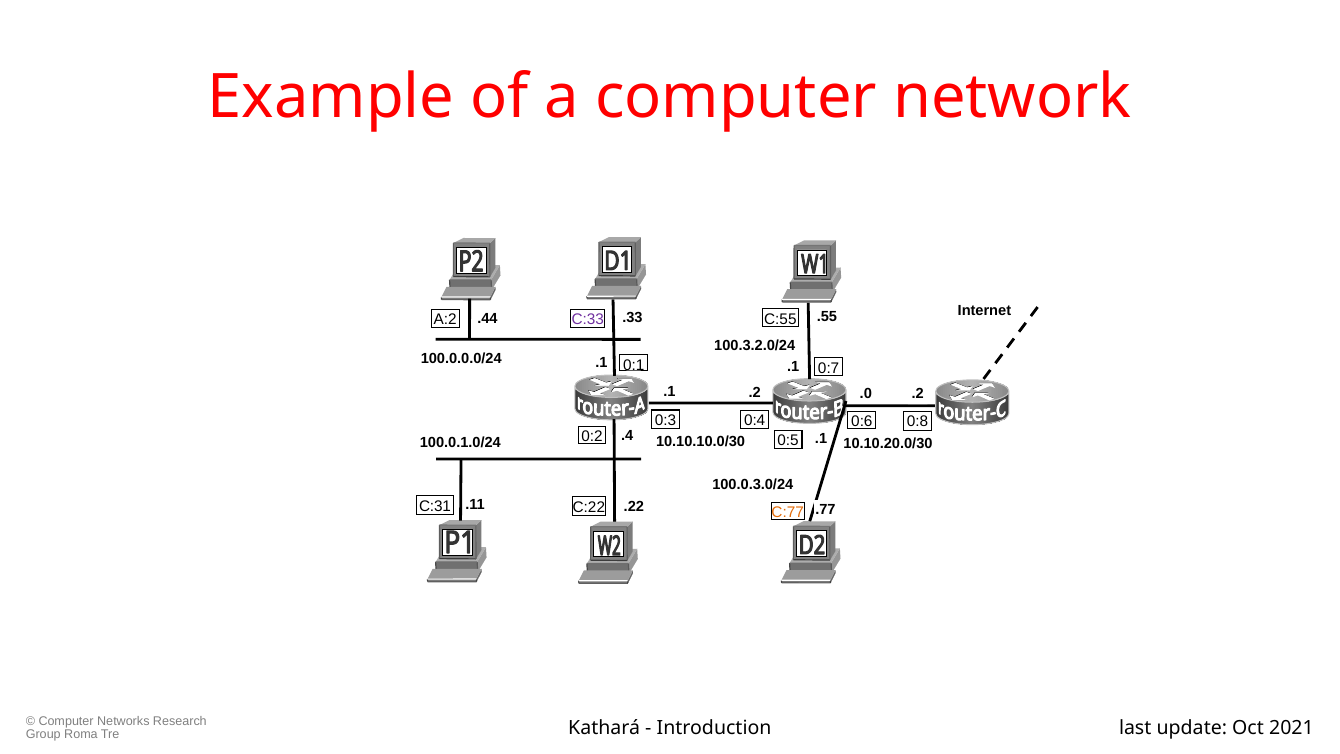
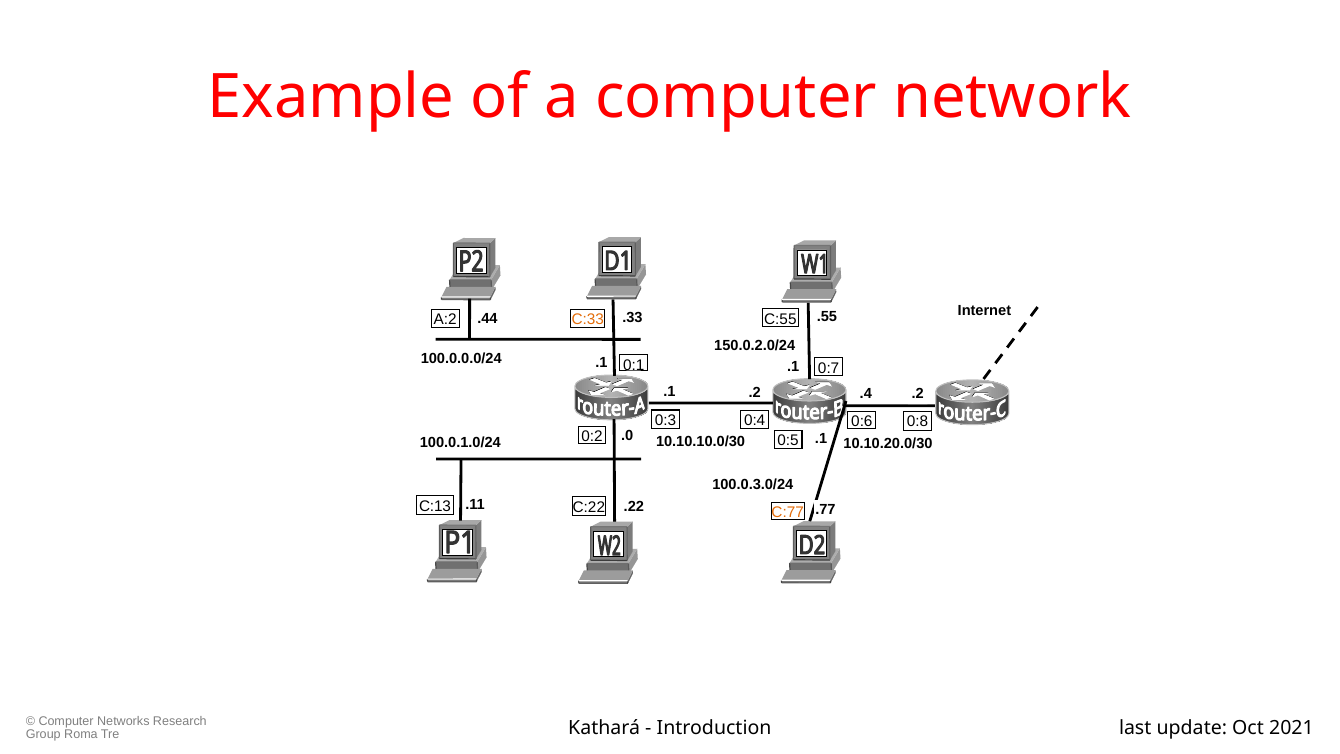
C:33 colour: purple -> orange
100.3.2.0/24: 100.3.2.0/24 -> 150.0.2.0/24
.0: .0 -> .4
.4: .4 -> .0
C:31: C:31 -> C:13
